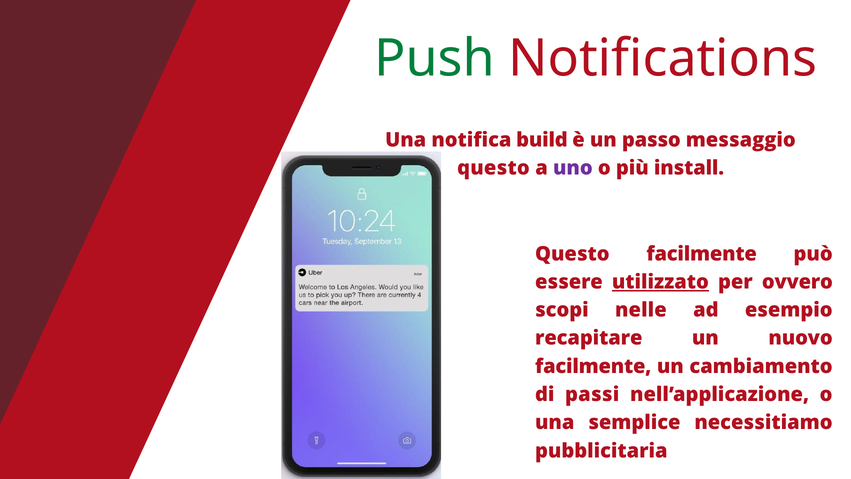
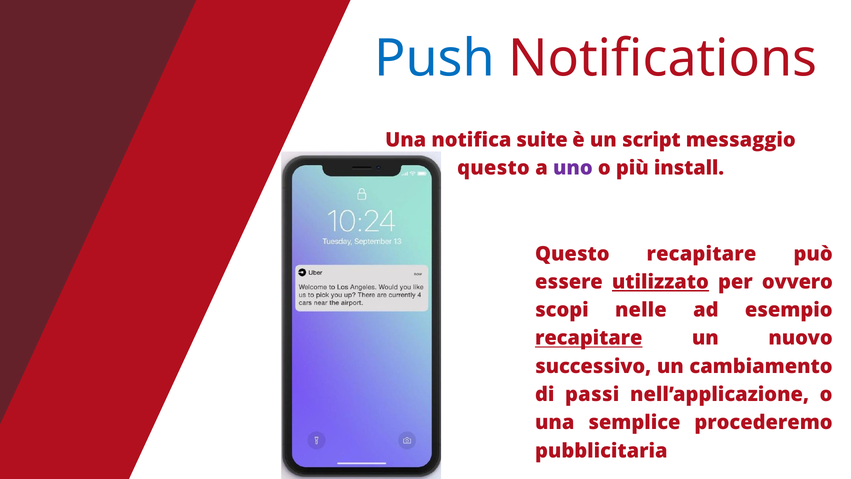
Push colour: green -> blue
build: build -> suite
passo: passo -> script
Questo facilmente: facilmente -> recapitare
recapitare at (589, 338) underline: none -> present
facilmente at (593, 366): facilmente -> successivo
necessitiamo: necessitiamo -> procederemo
